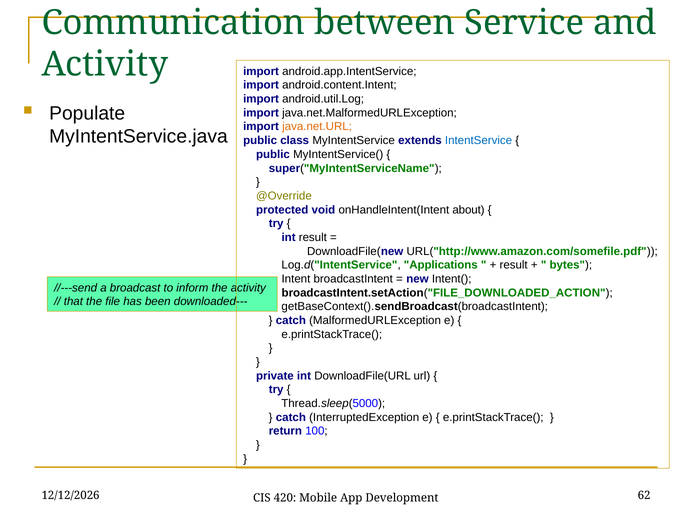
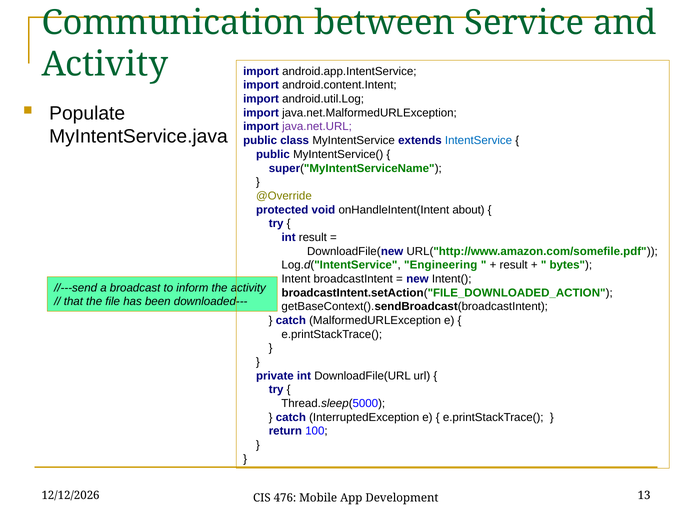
java.net.URL colour: orange -> purple
Applications: Applications -> Engineering
420: 420 -> 476
62: 62 -> 13
